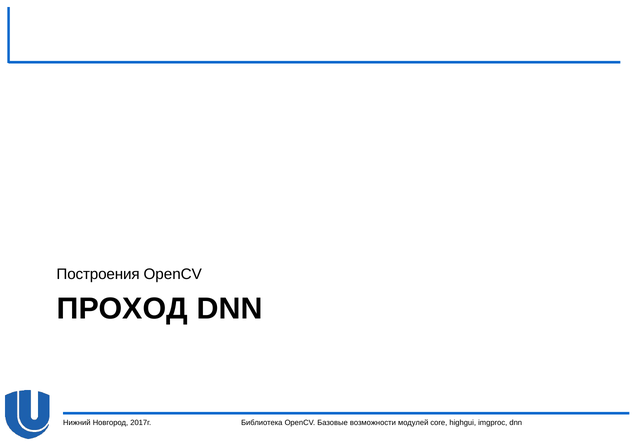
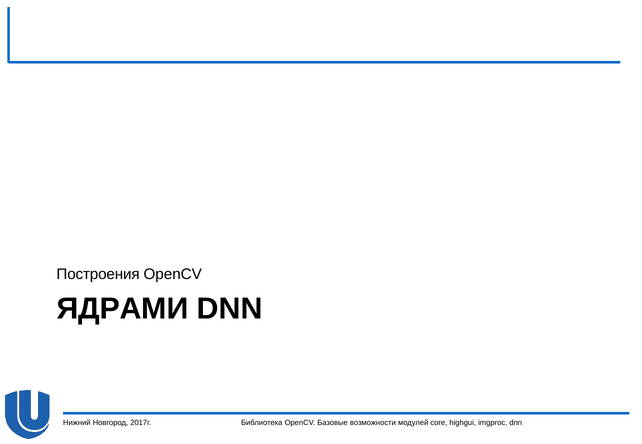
ПРОХОД: ПРОХОД -> ЯДРАМИ
